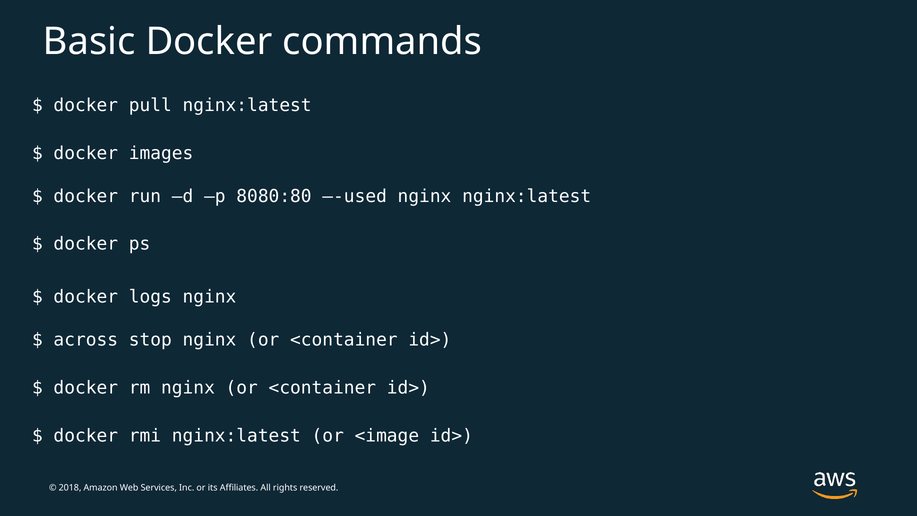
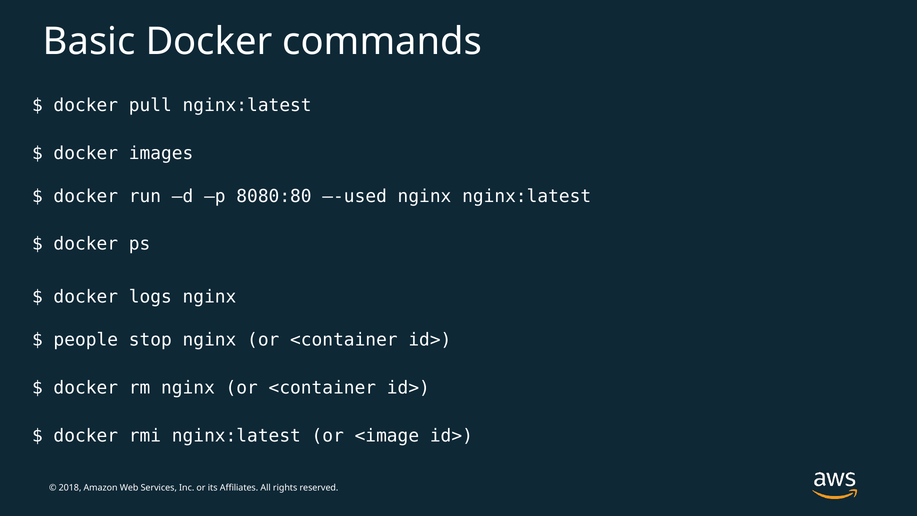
across: across -> people
